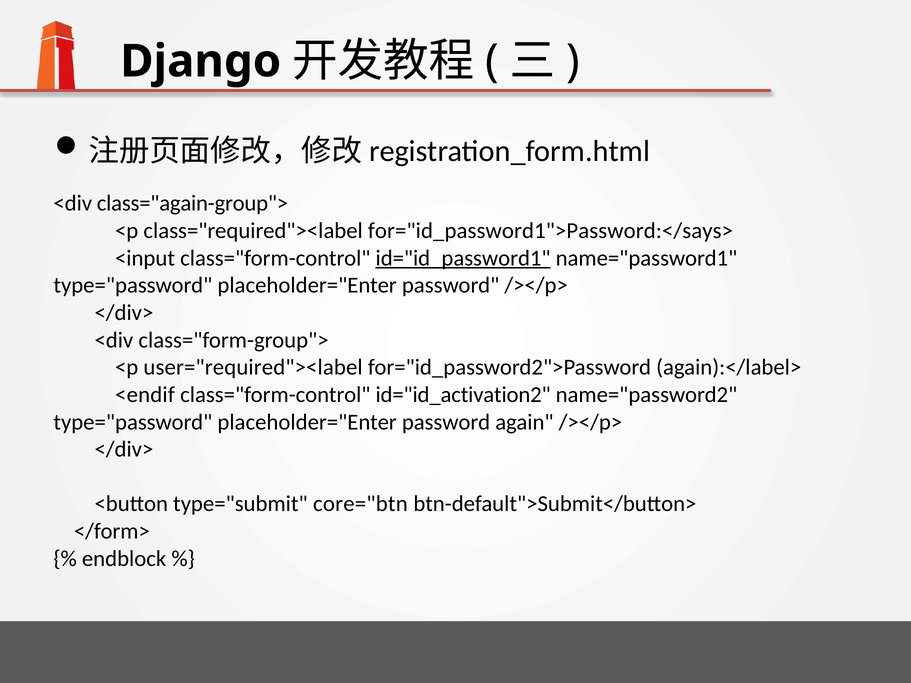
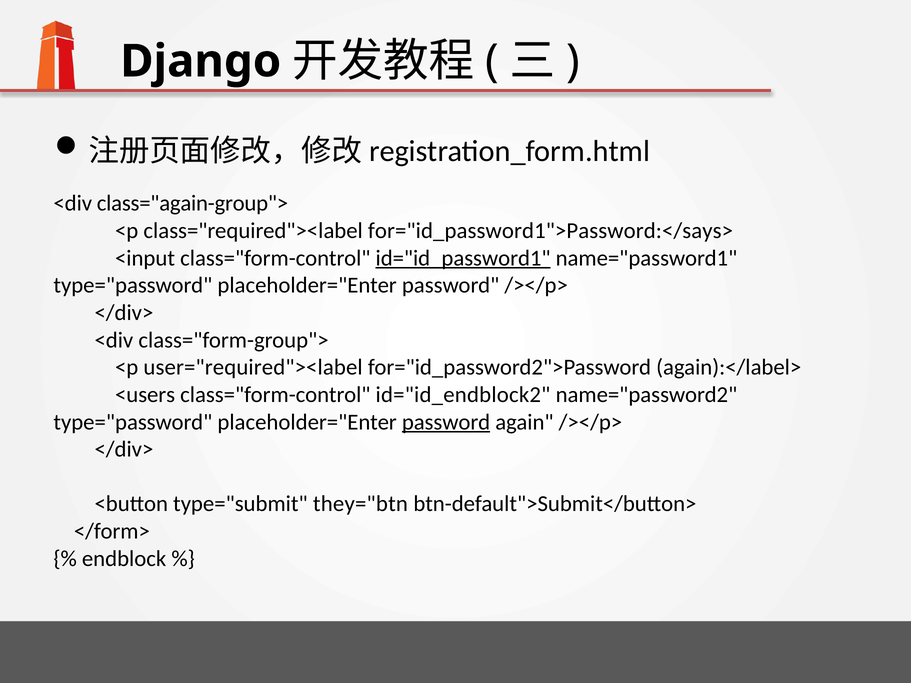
<endif: <endif -> <users
id="id_activation2: id="id_activation2 -> id="id_endblock2
password at (446, 422) underline: none -> present
core="btn: core="btn -> they="btn
